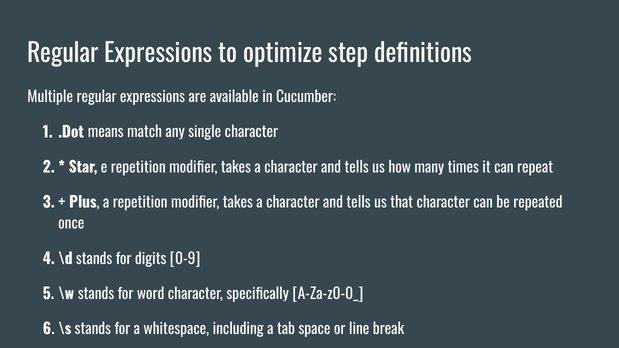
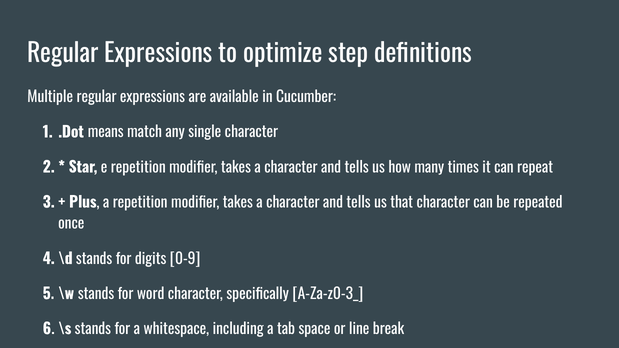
A-Za-z0-0_: A-Za-z0-0_ -> A-Za-z0-3_
